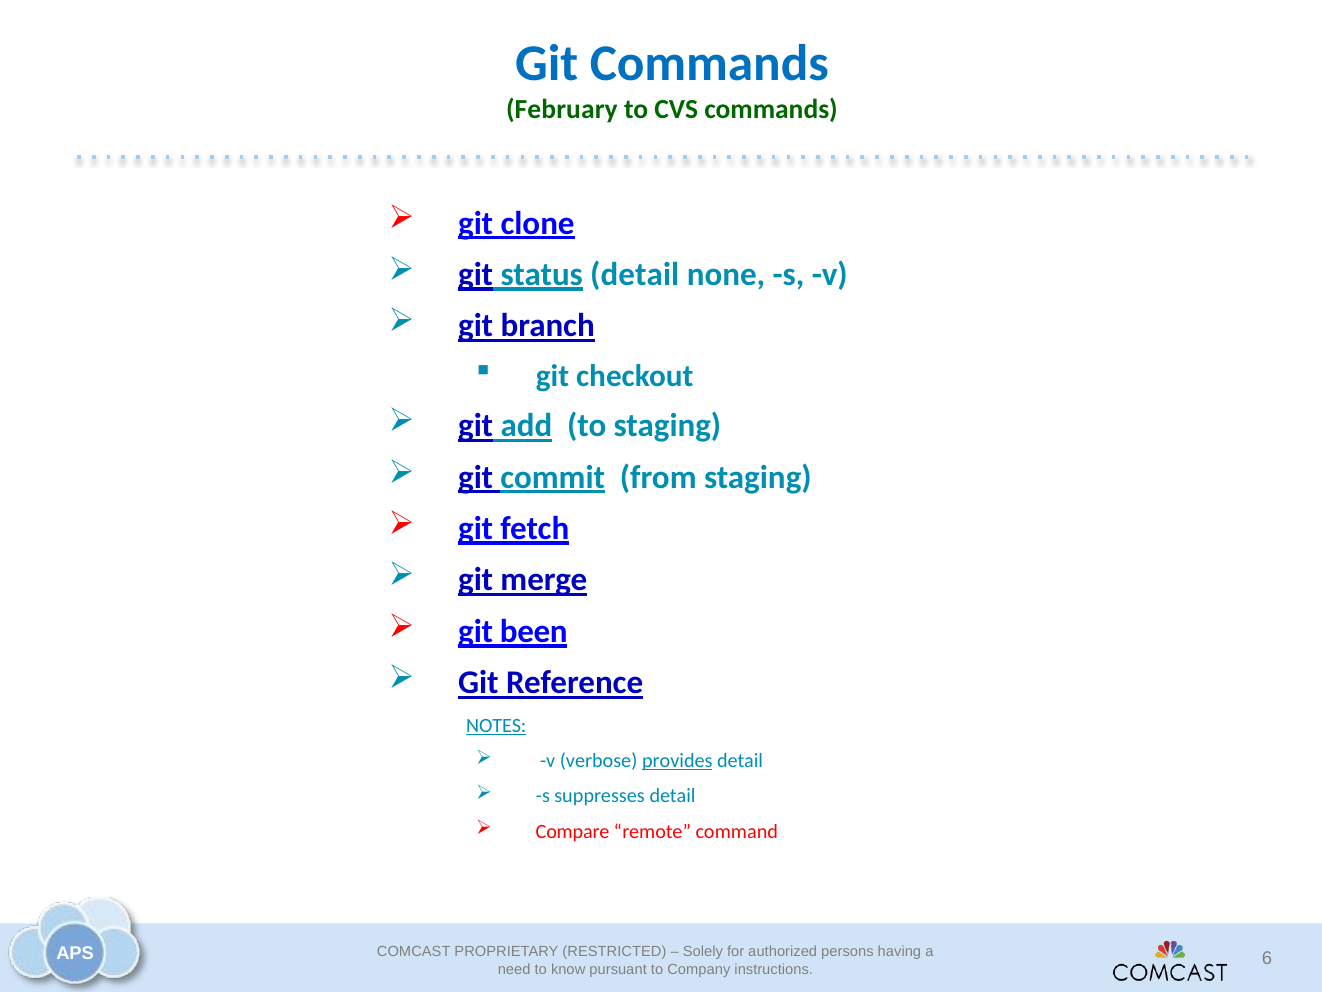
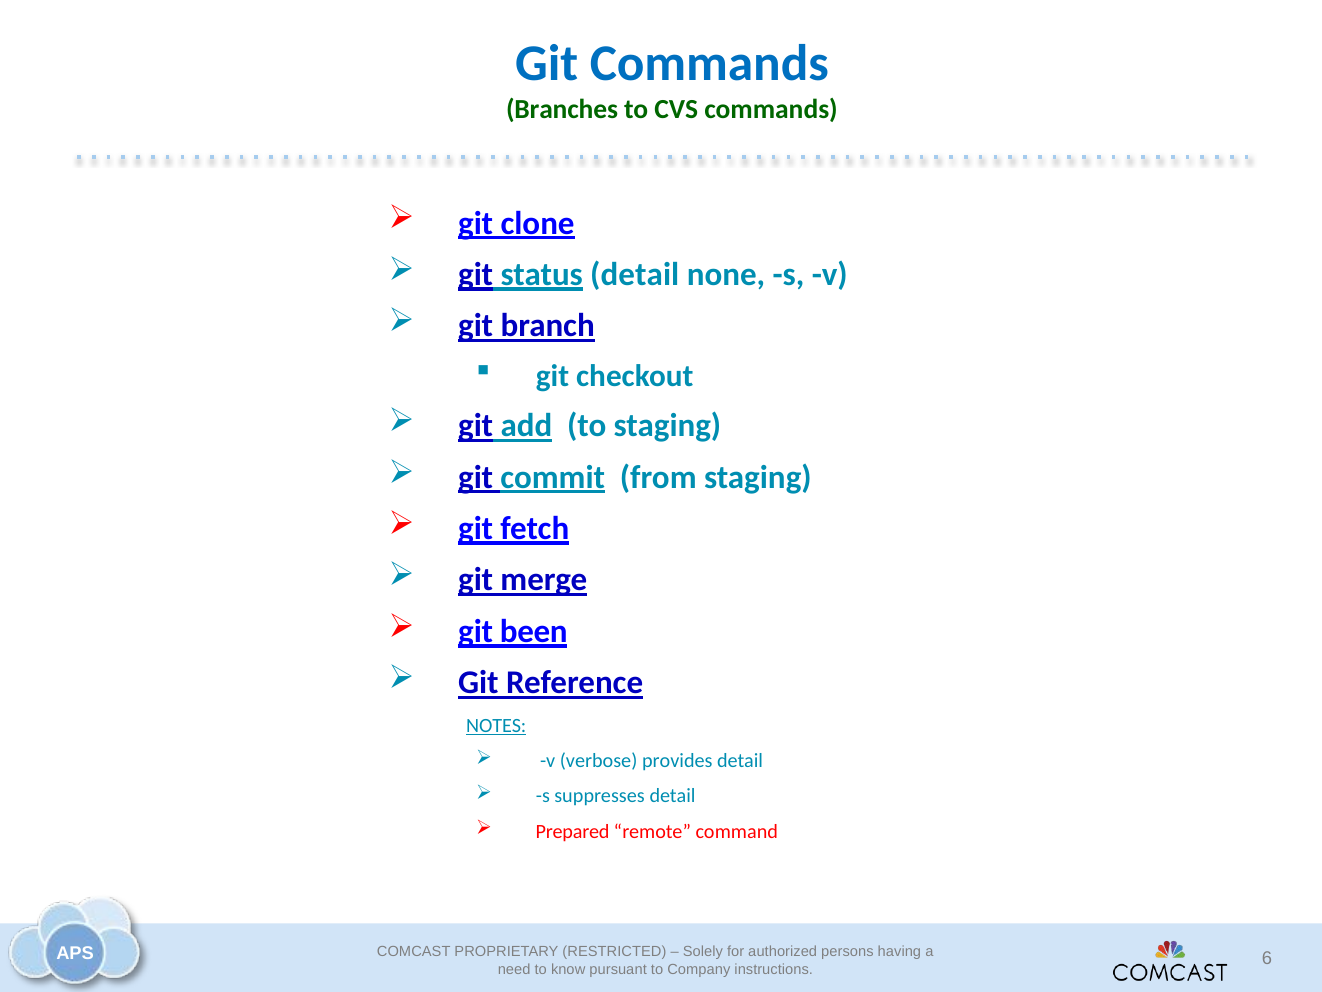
February: February -> Branches
provides underline: present -> none
Compare: Compare -> Prepared
